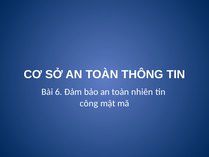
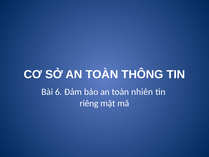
công: công -> riêng
